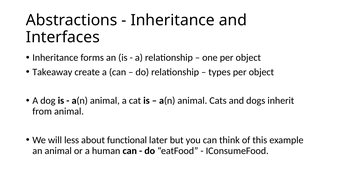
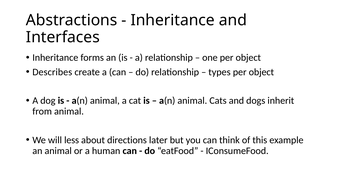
Takeaway: Takeaway -> Describes
functional: functional -> directions
